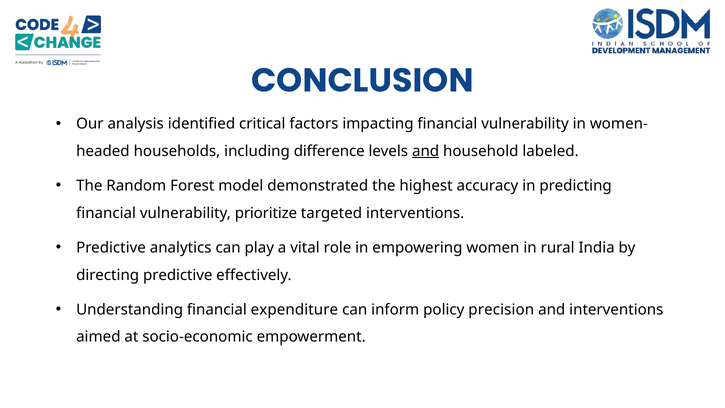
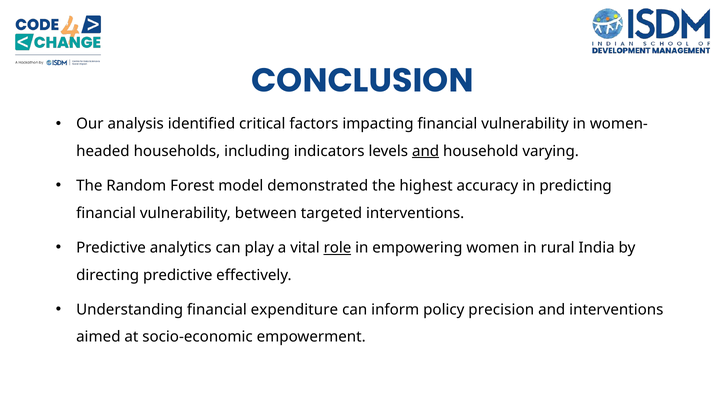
difference: difference -> indicators
labeled: labeled -> varying
prioritize: prioritize -> between
role underline: none -> present
